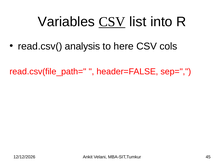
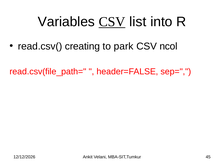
analysis: analysis -> creating
here: here -> park
cols: cols -> ncol
